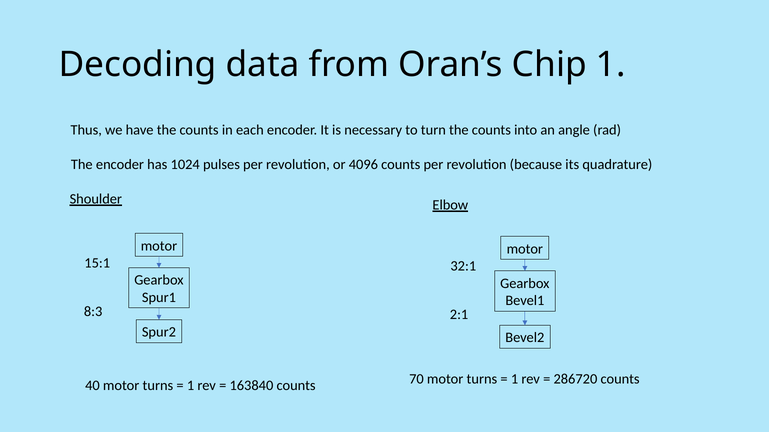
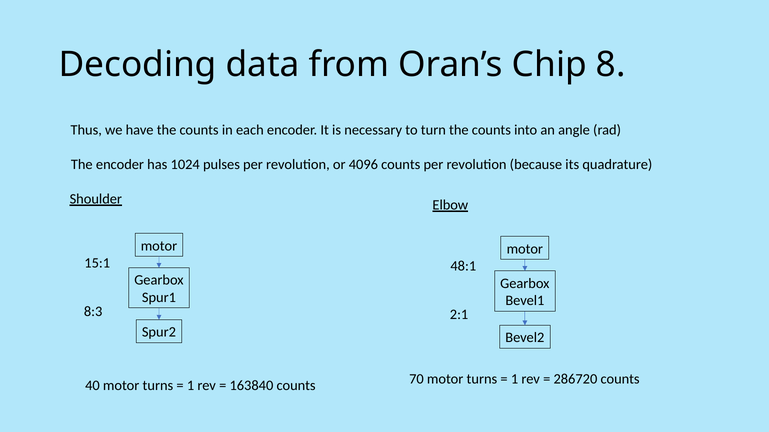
Chip 1: 1 -> 8
32:1: 32:1 -> 48:1
